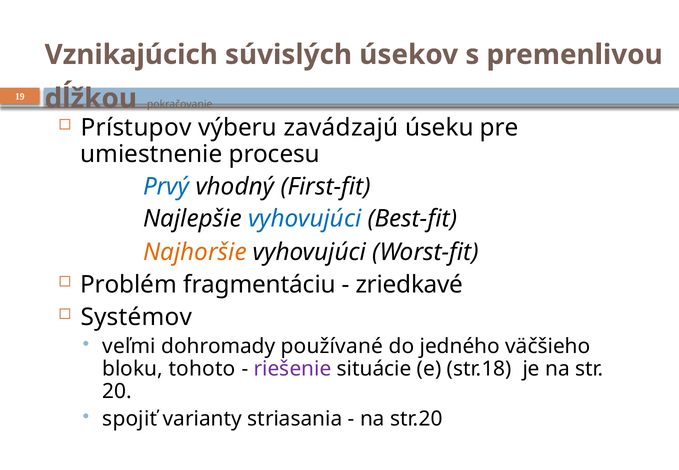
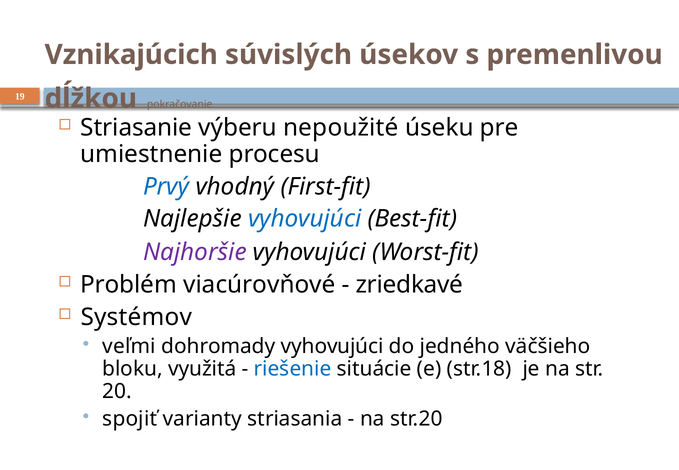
Prístupov: Prístupov -> Striasanie
zavádzajú: zavádzajú -> nepoužité
Najhoršie colour: orange -> purple
fragmentáciu: fragmentáciu -> viacúrovňové
dohromady používané: používané -> vyhovujúci
tohoto: tohoto -> využitá
riešenie colour: purple -> blue
